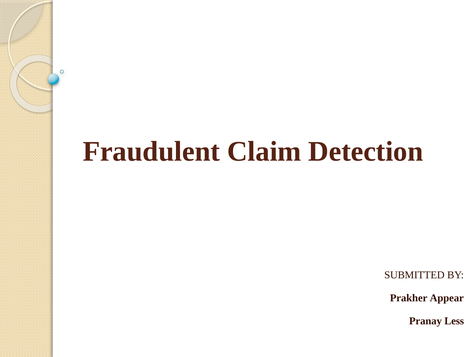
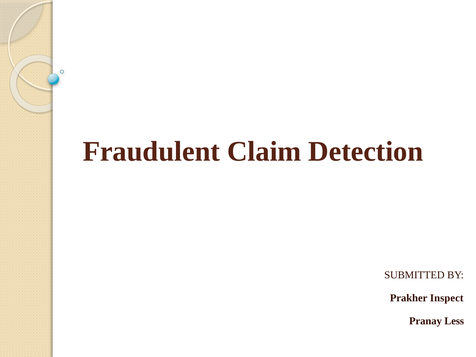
Appear: Appear -> Inspect
